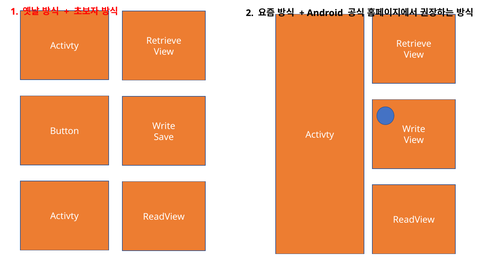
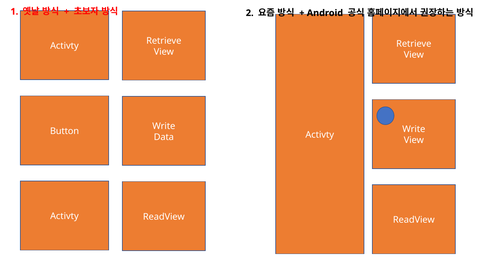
Save: Save -> Data
